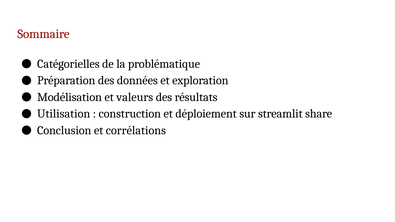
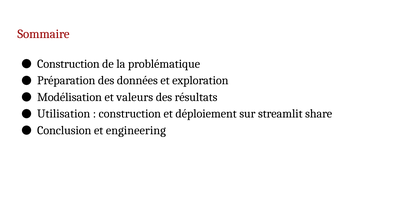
Catégorielles at (68, 64): Catégorielles -> Construction
corrélations: corrélations -> engineering
